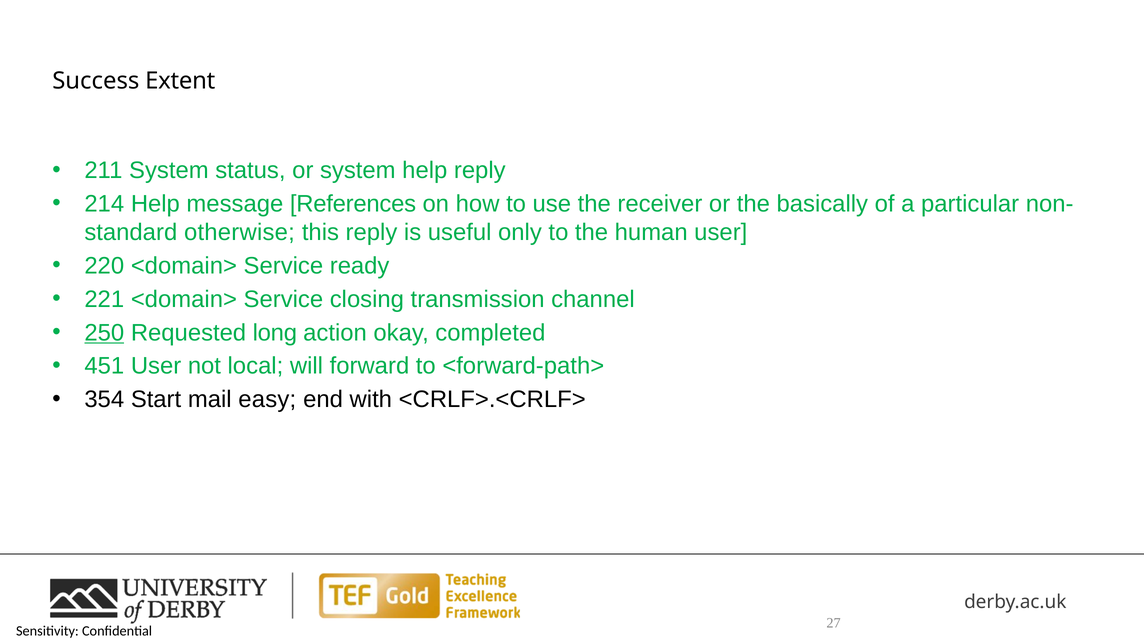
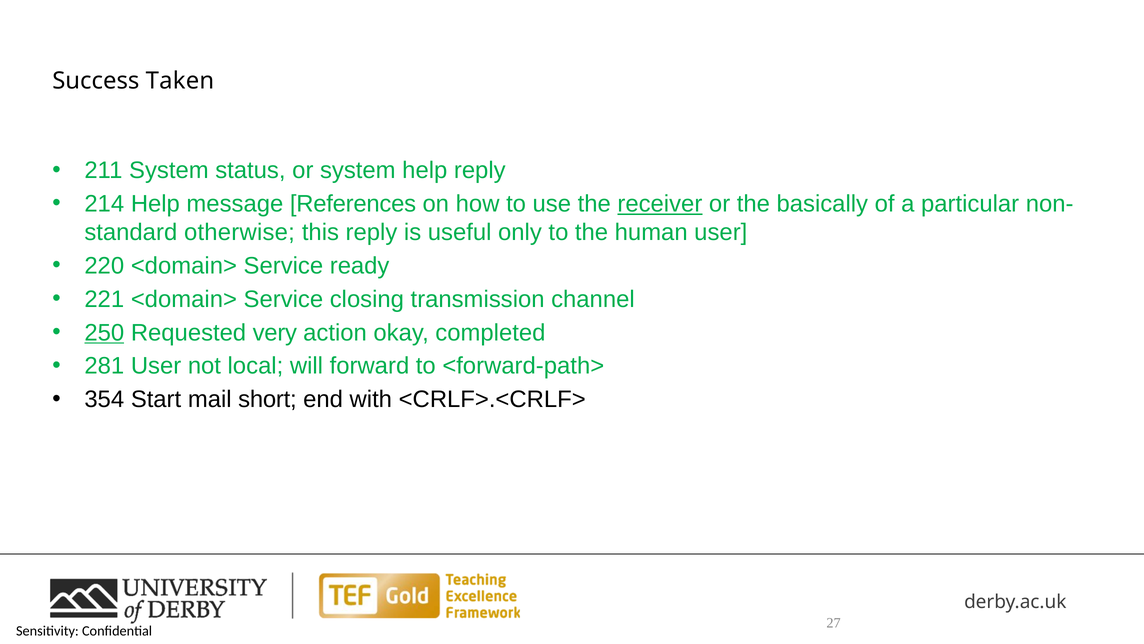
Extent: Extent -> Taken
receiver underline: none -> present
long: long -> very
451: 451 -> 281
easy: easy -> short
